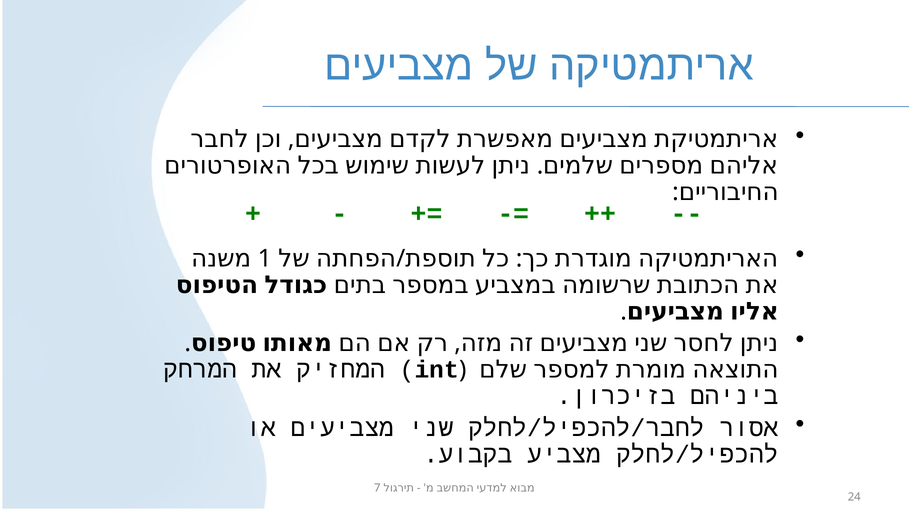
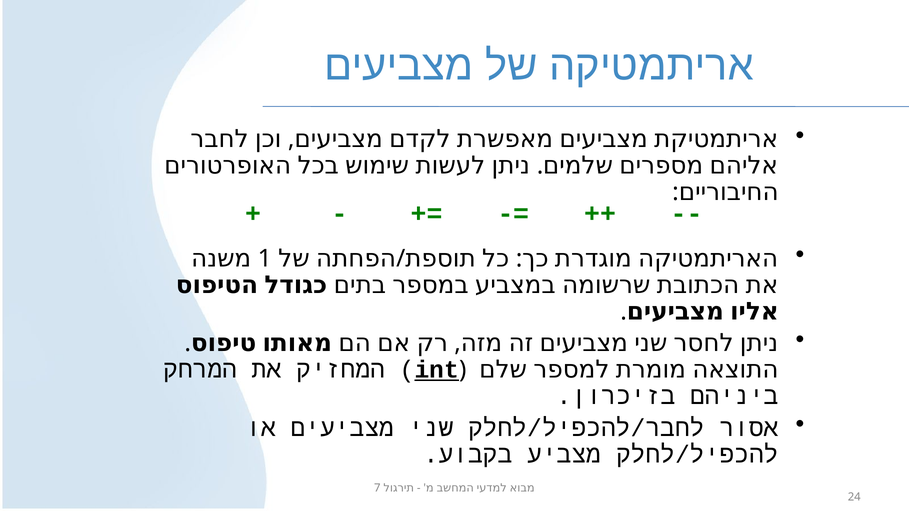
int underline: none -> present
